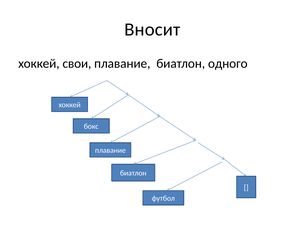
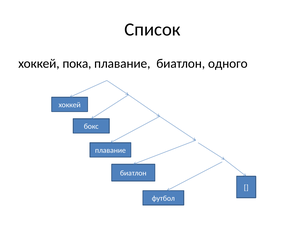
Вносит: Вносит -> Список
свои: свои -> пока
